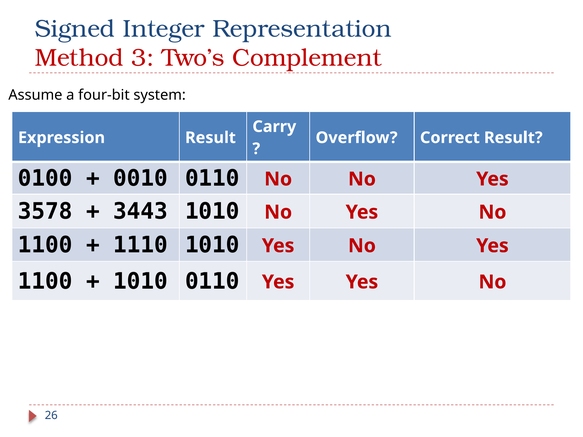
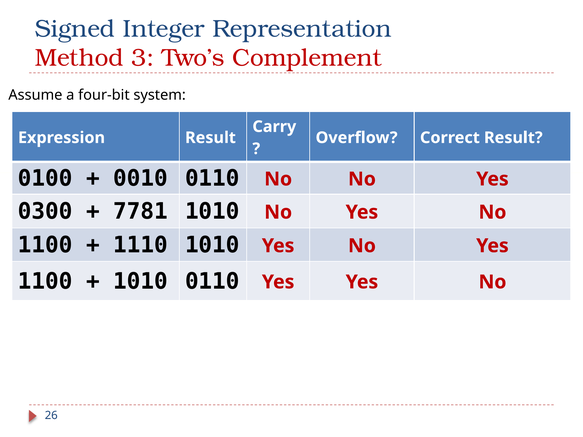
3578: 3578 -> 0300
3443: 3443 -> 7781
